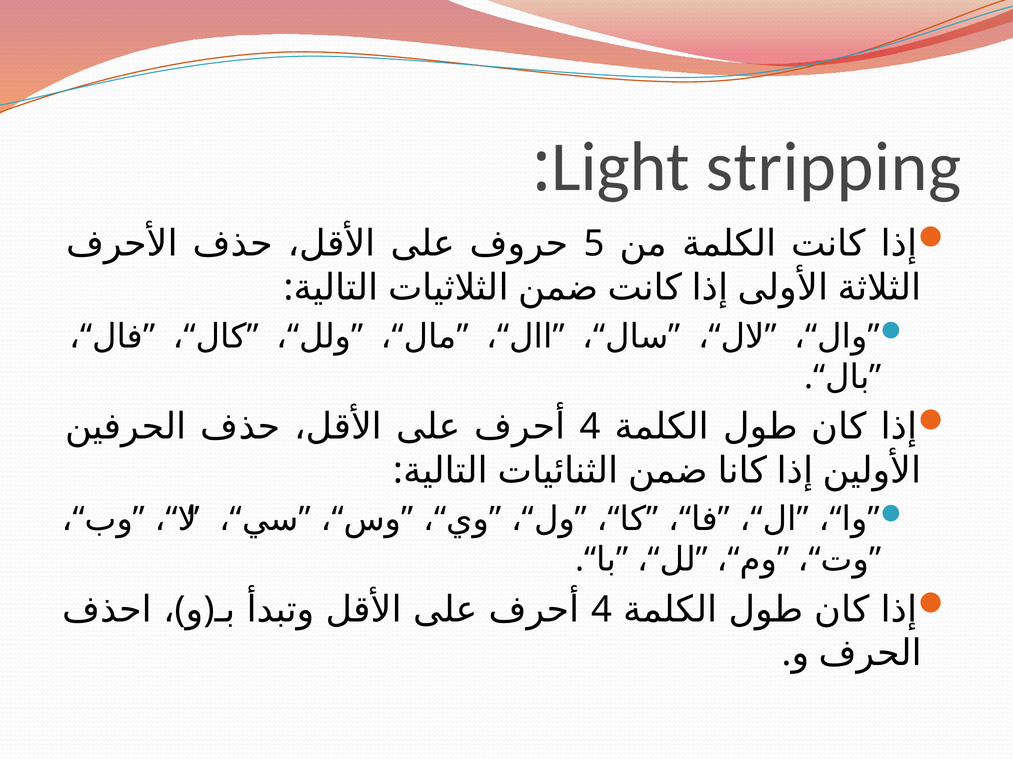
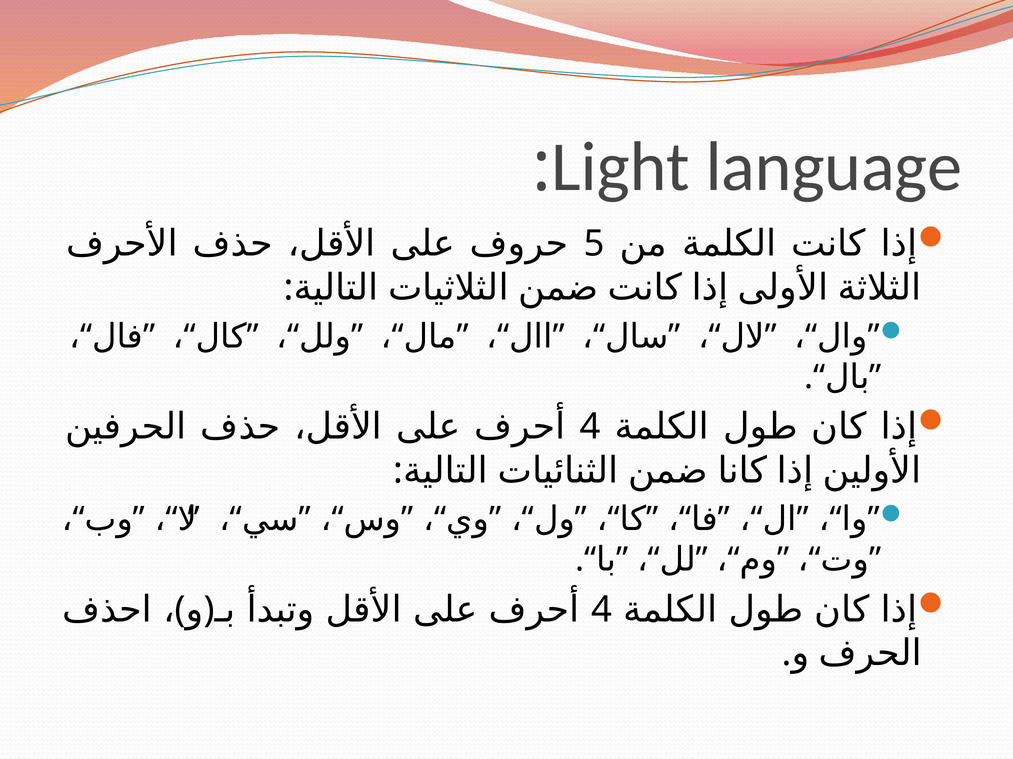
stripping: stripping -> language
